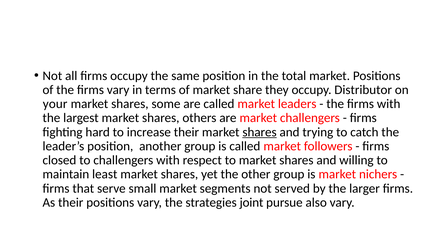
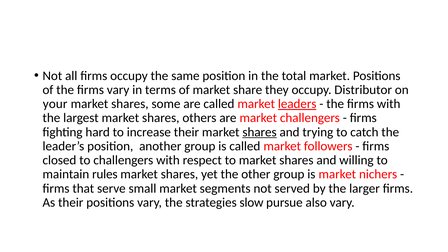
leaders underline: none -> present
least: least -> rules
joint: joint -> slow
